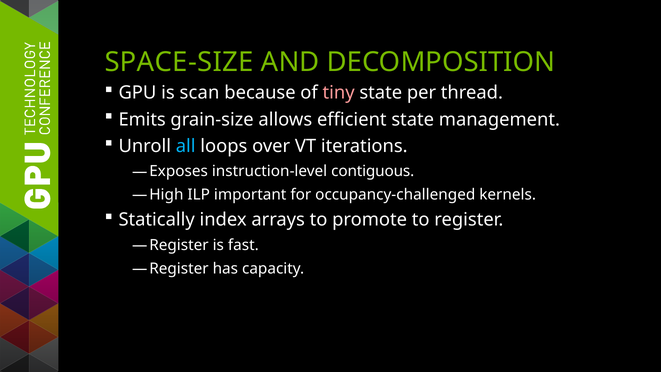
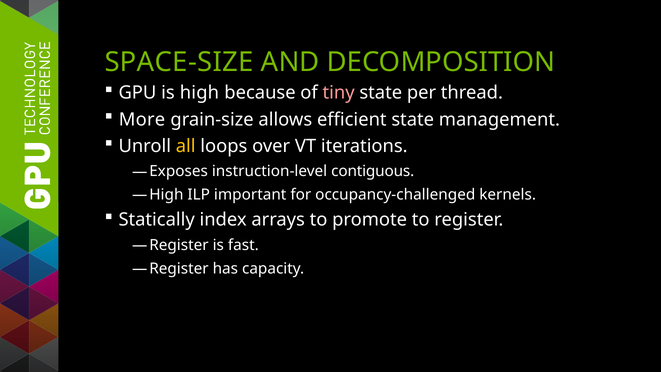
scan: scan -> high
Emits: Emits -> More
all colour: light blue -> yellow
